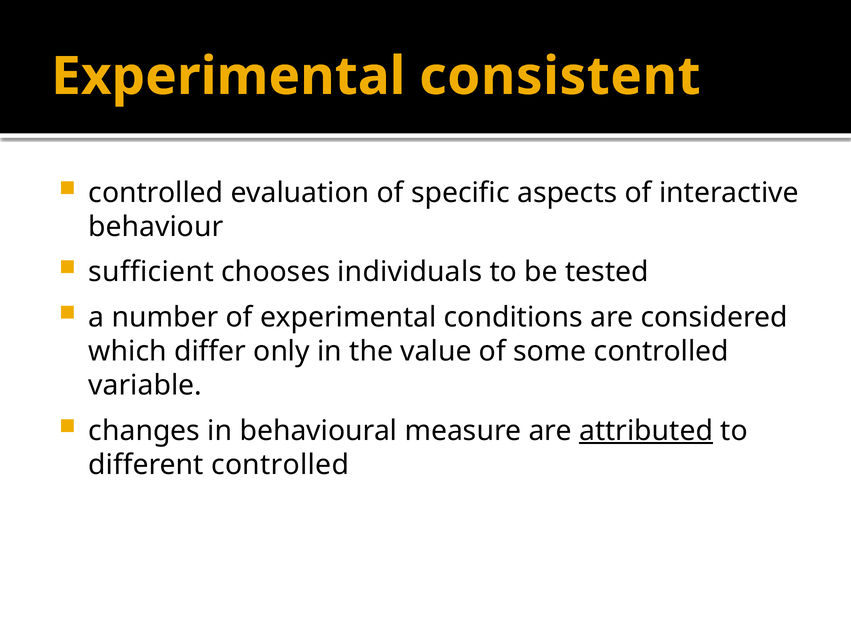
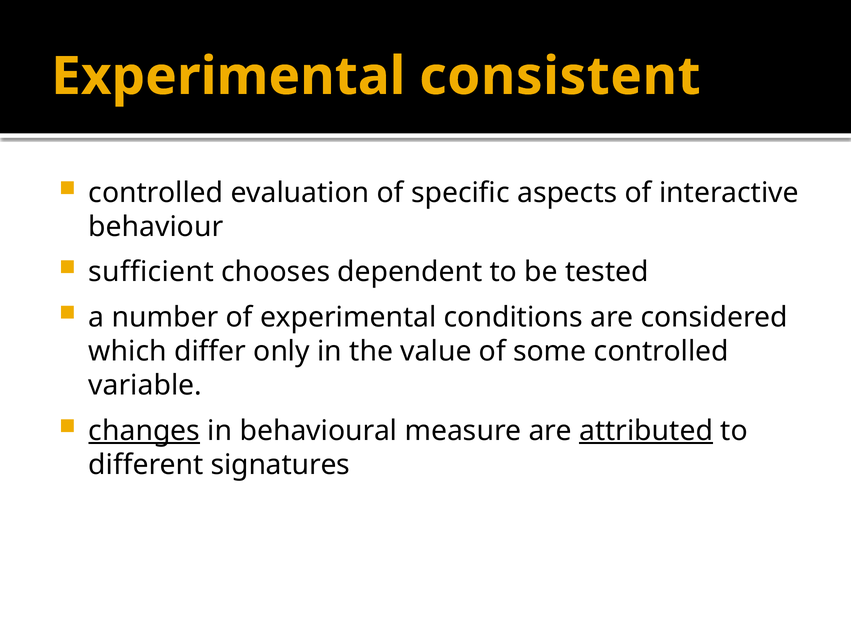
individuals: individuals -> dependent
changes underline: none -> present
different controlled: controlled -> signatures
